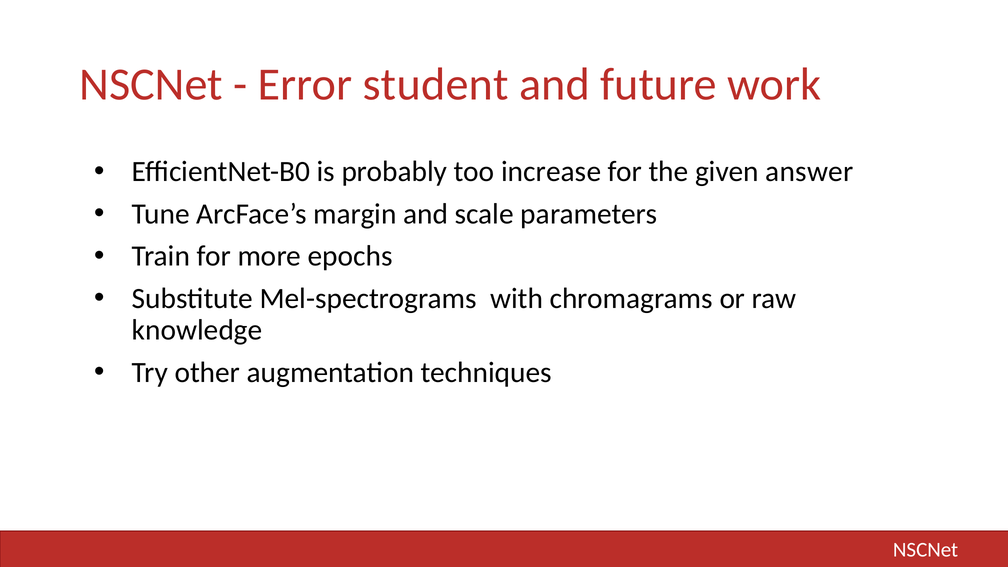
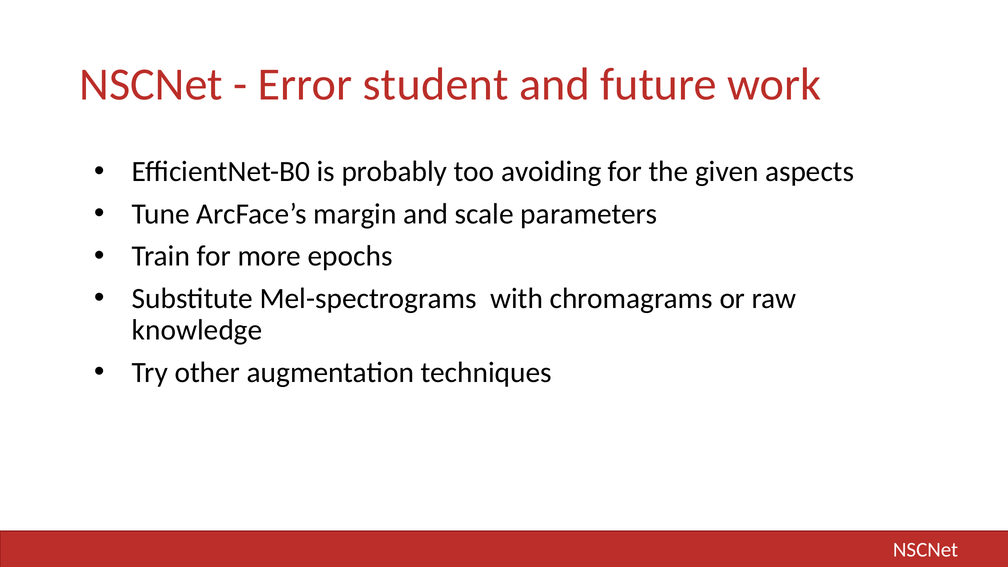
increase: increase -> avoiding
answer: answer -> aspects
